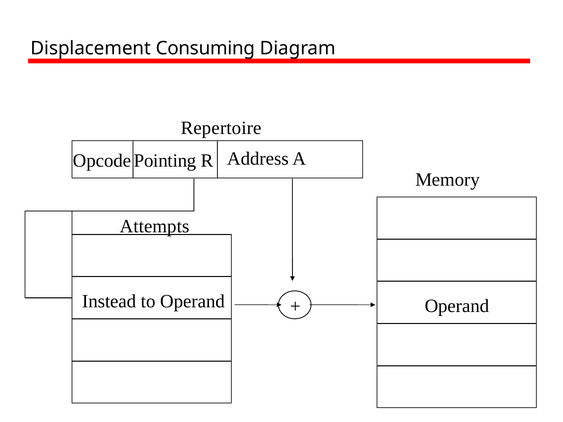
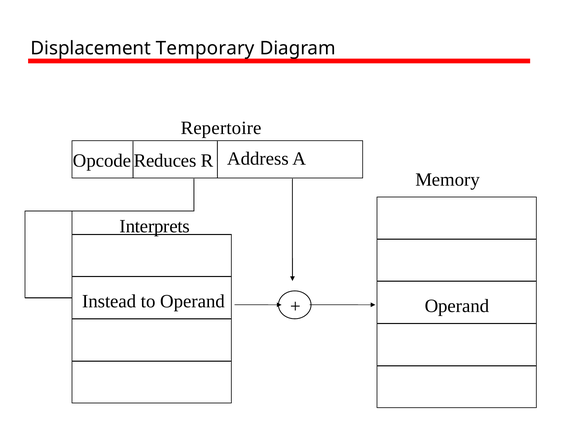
Consuming: Consuming -> Temporary
Pointing: Pointing -> Reduces
Attempts: Attempts -> Interprets
